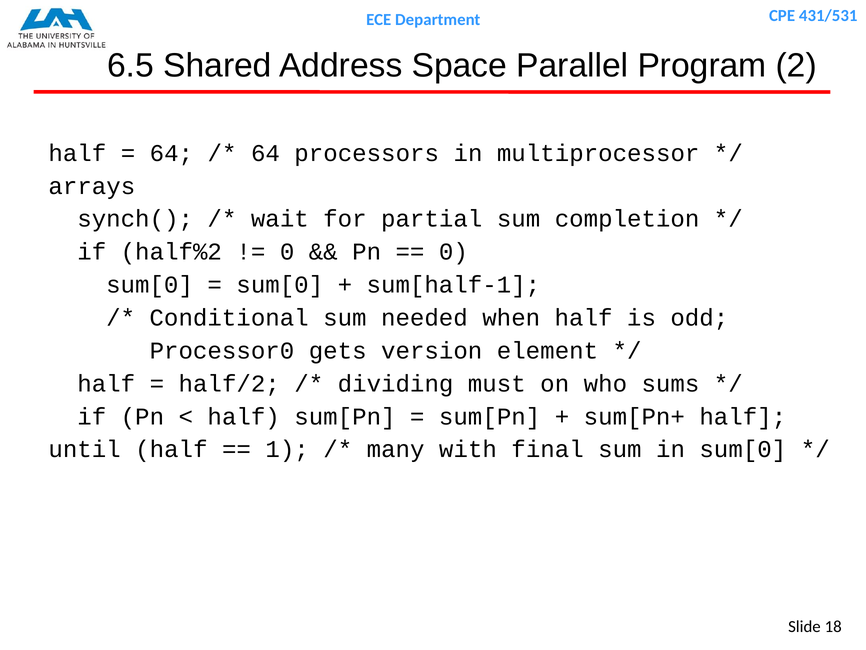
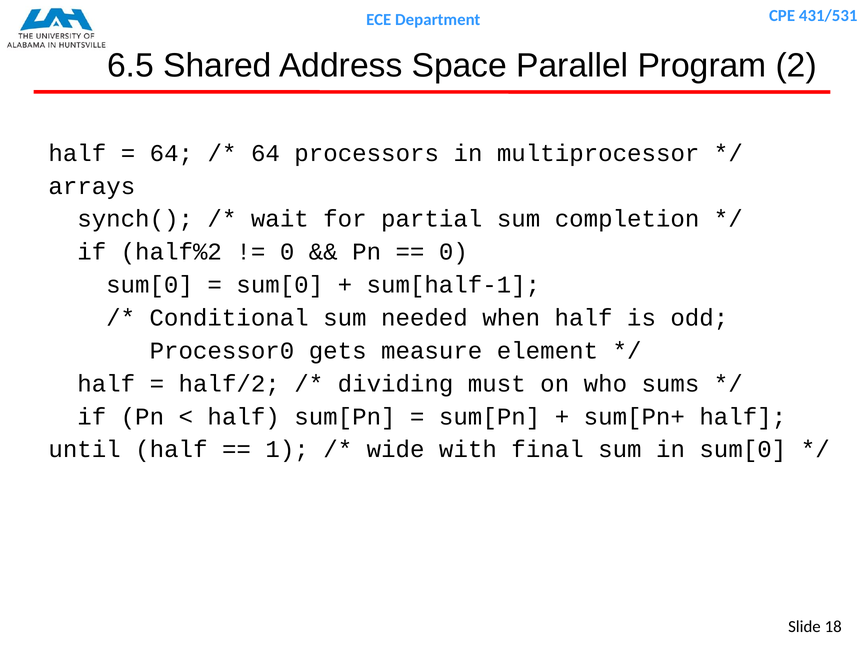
version: version -> measure
many: many -> wide
